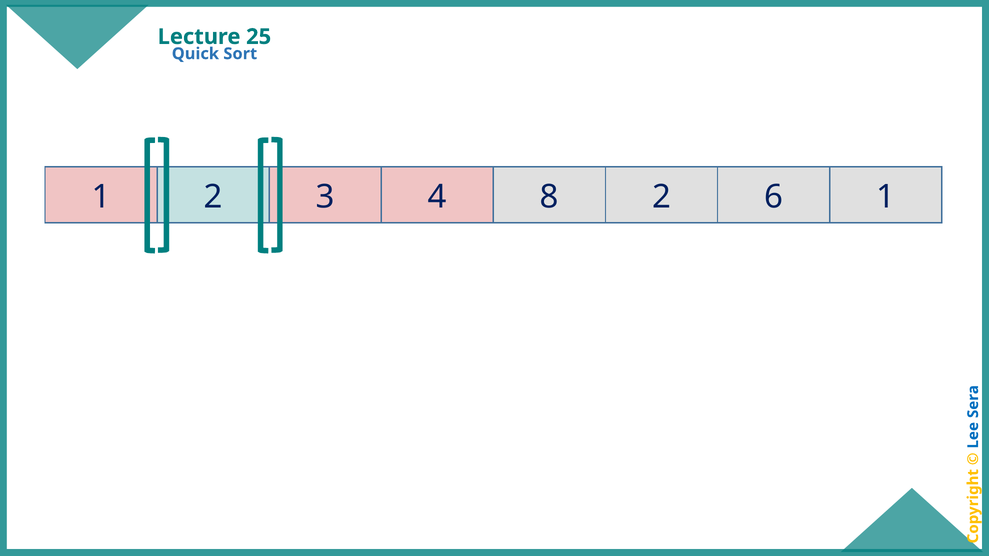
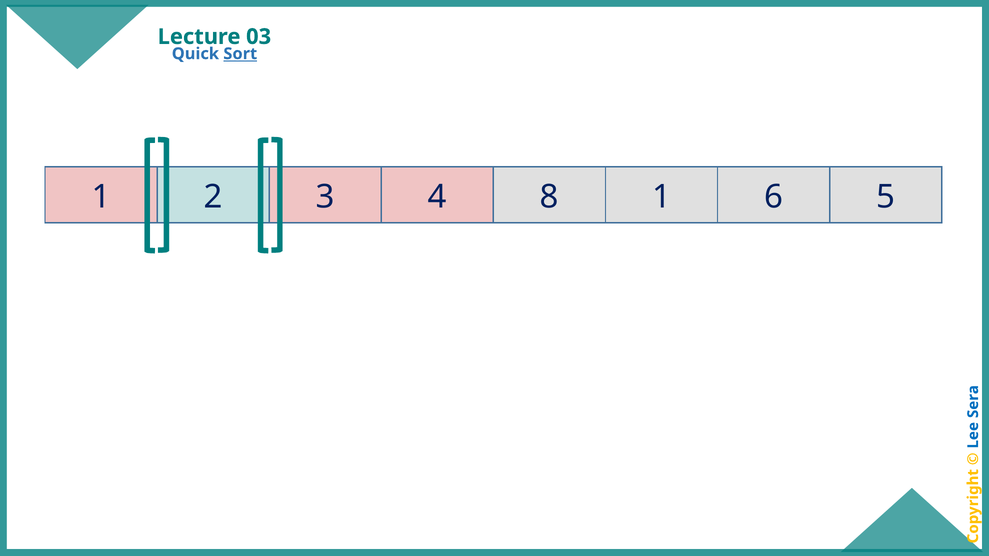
25: 25 -> 03
Sort underline: none -> present
8 2: 2 -> 1
6 1: 1 -> 5
